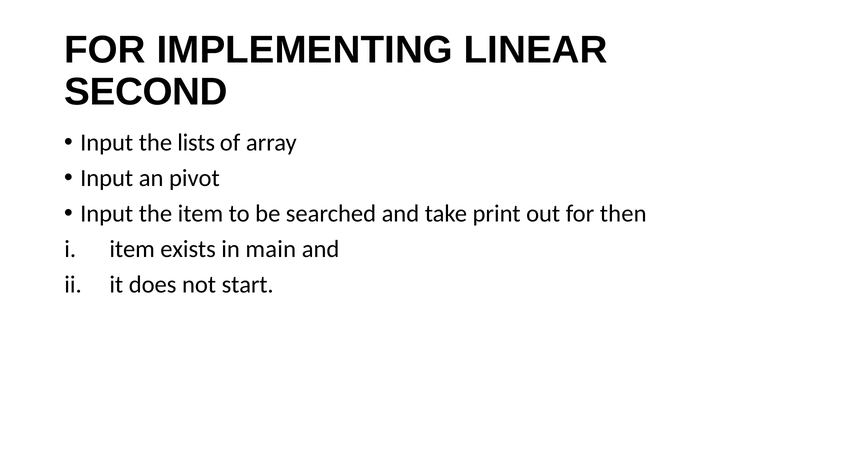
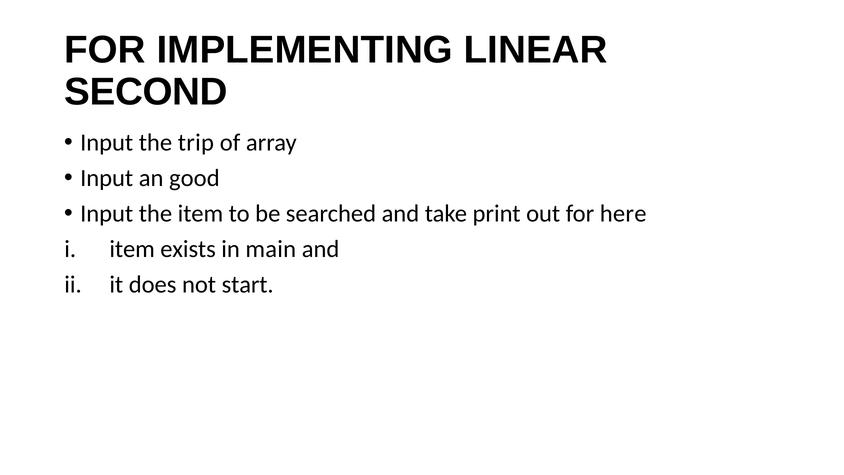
lists: lists -> trip
pivot: pivot -> good
then: then -> here
